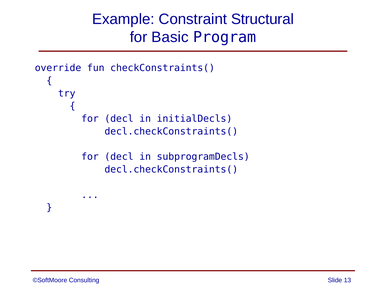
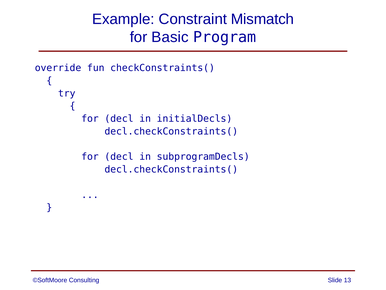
Structural: Structural -> Mismatch
